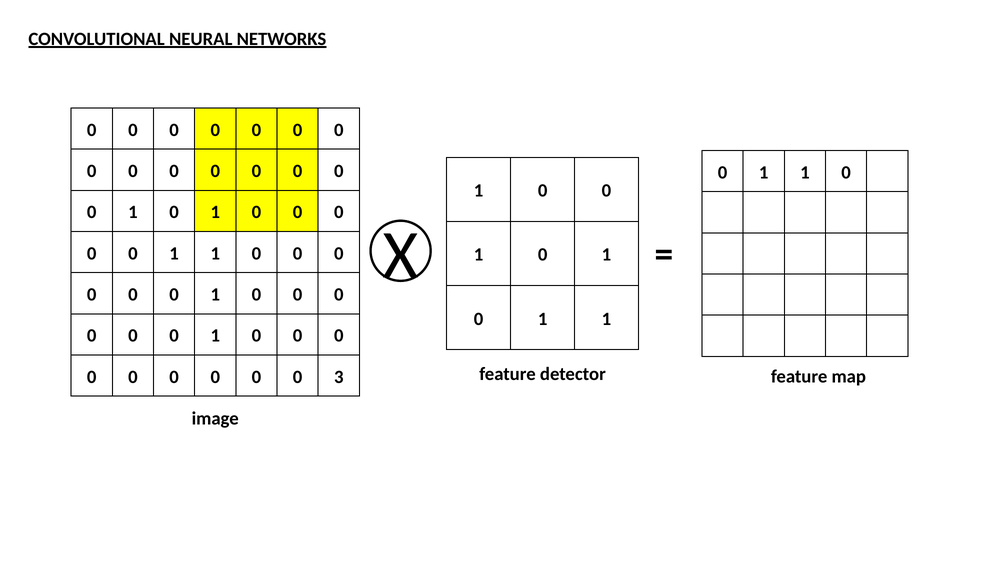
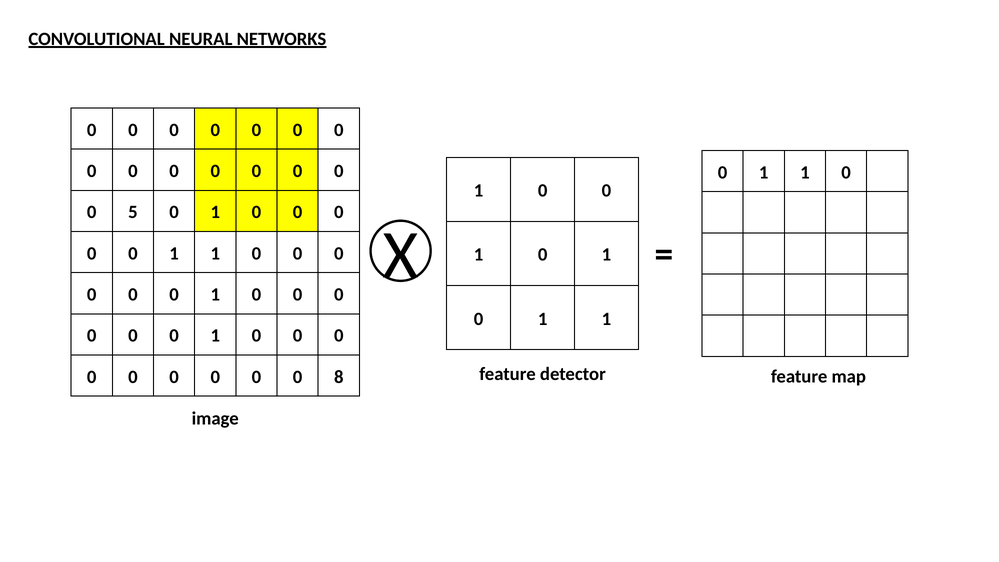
1 at (133, 212): 1 -> 5
3: 3 -> 8
